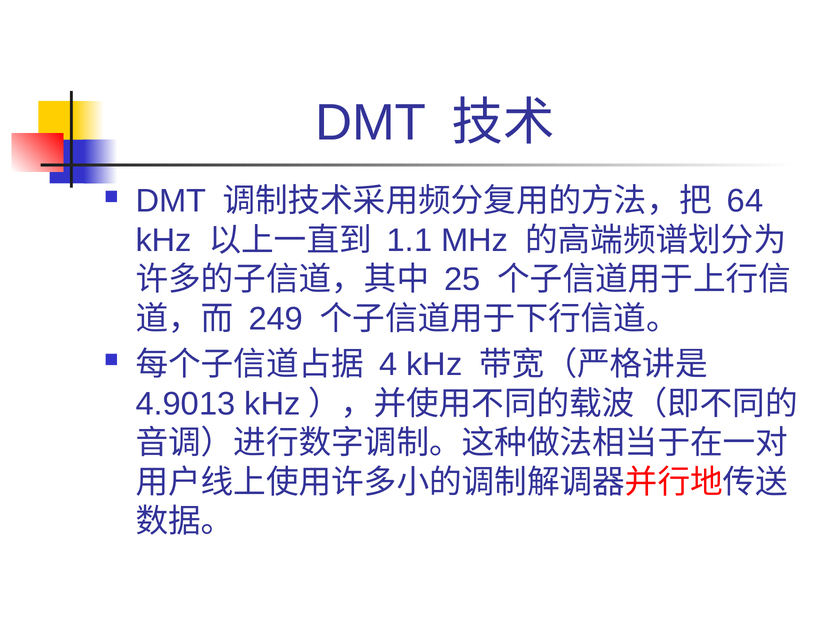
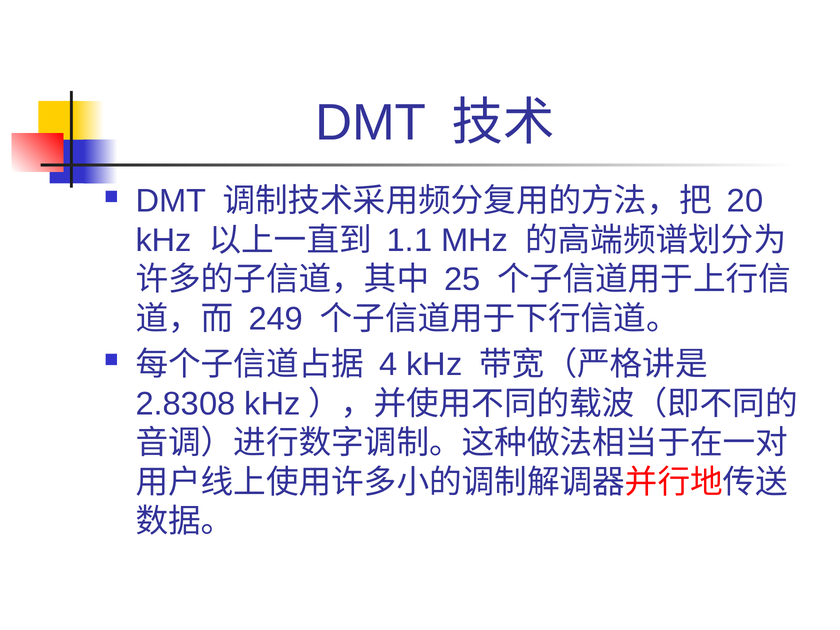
64: 64 -> 20
4.9013: 4.9013 -> 2.8308
